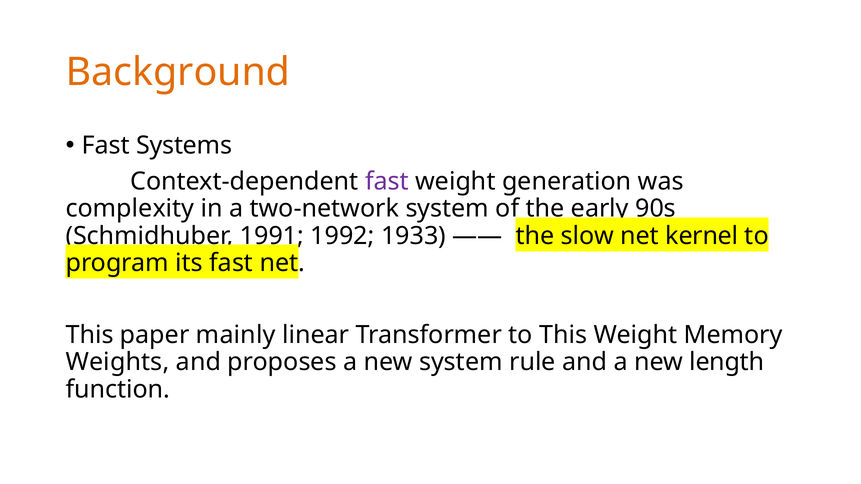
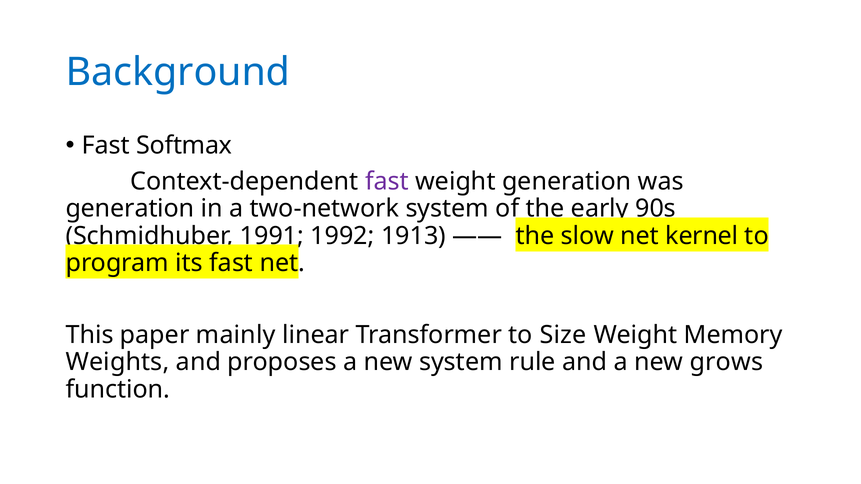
Background colour: orange -> blue
Systems: Systems -> Softmax
complexity at (130, 209): complexity -> generation
1933: 1933 -> 1913
to This: This -> Size
length: length -> grows
